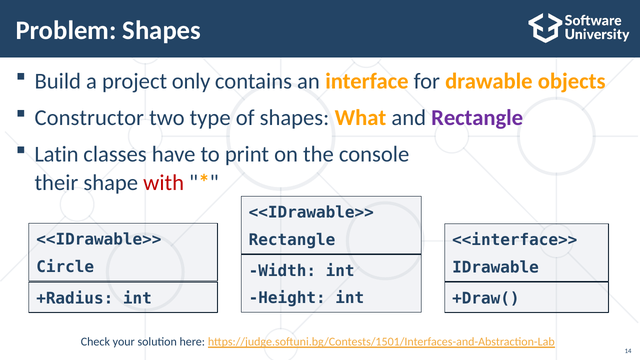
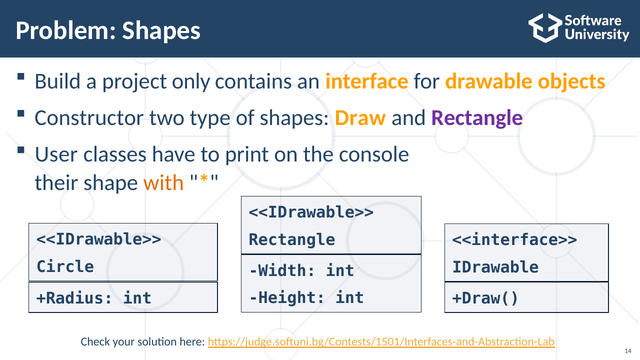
What: What -> Draw
Latin: Latin -> User
with colour: red -> orange
